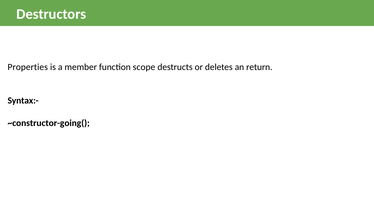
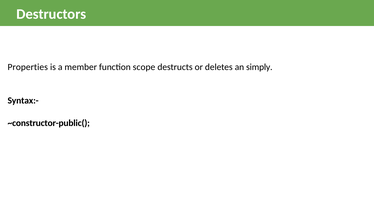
return: return -> simply
~constructor-going(: ~constructor-going( -> ~constructor-public(
